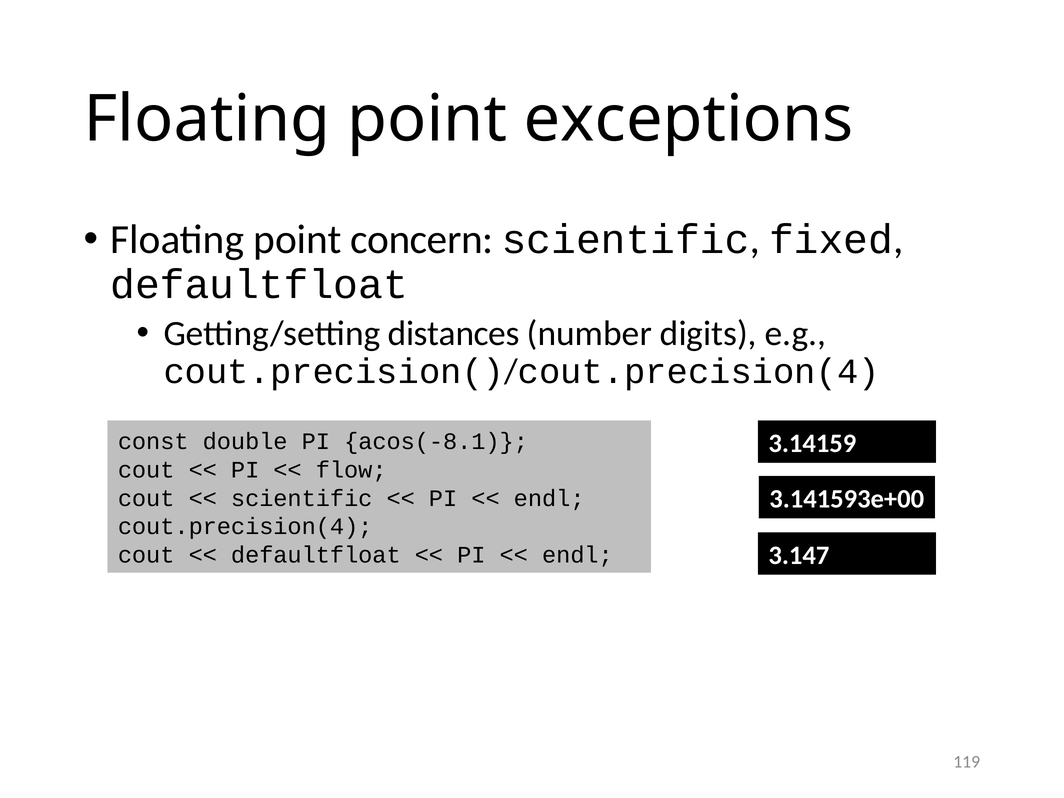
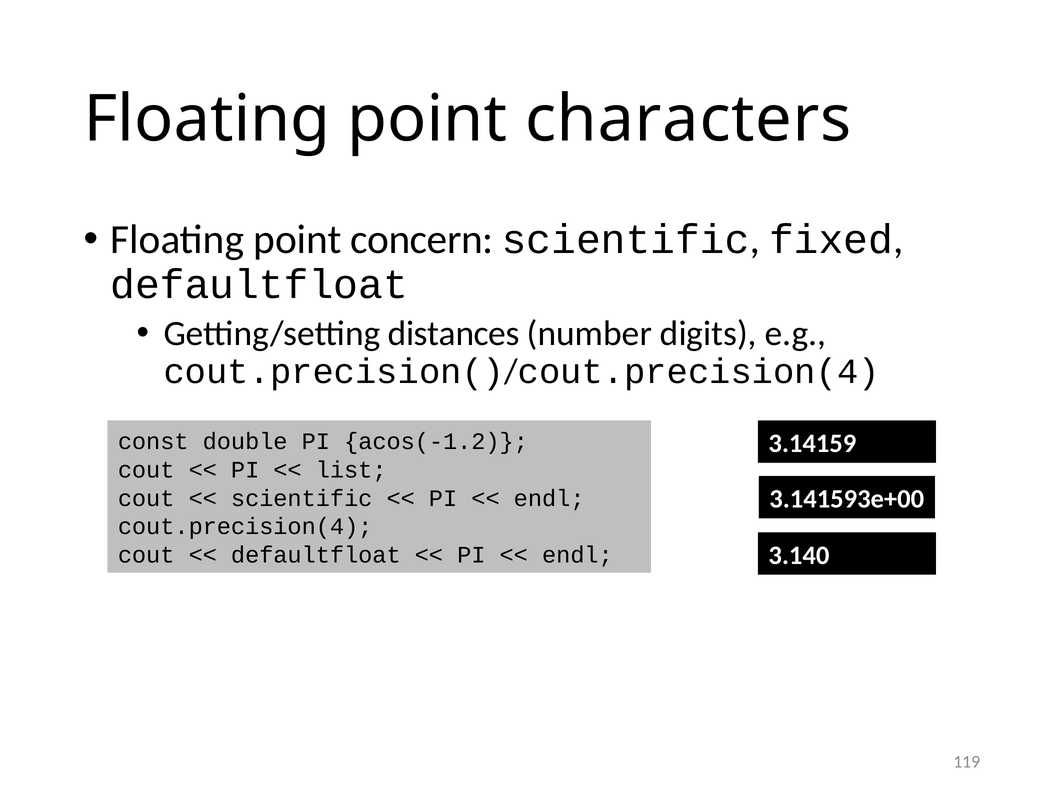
exceptions: exceptions -> characters
acos(-8.1: acos(-8.1 -> acos(-1.2
flow: flow -> list
3.147: 3.147 -> 3.140
